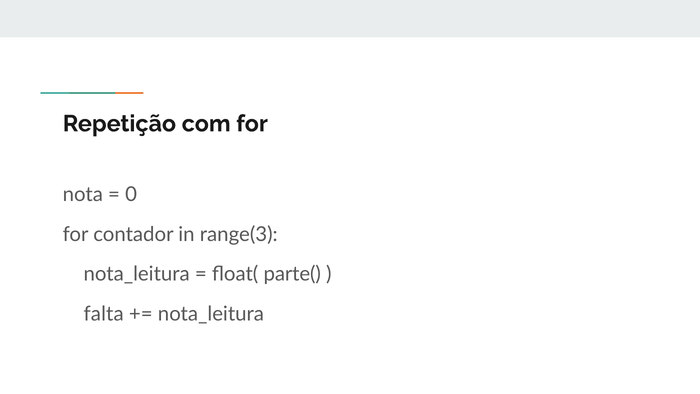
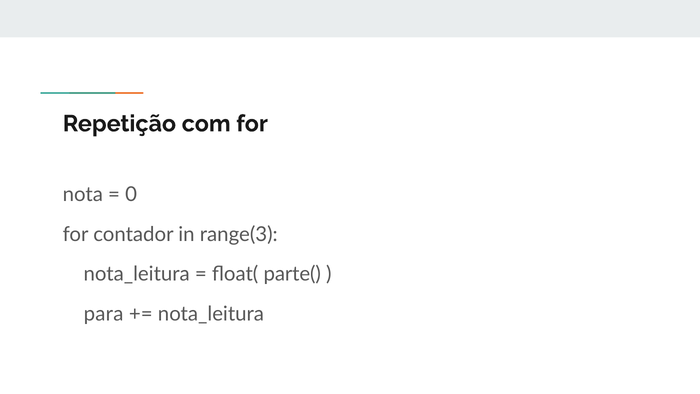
falta: falta -> para
